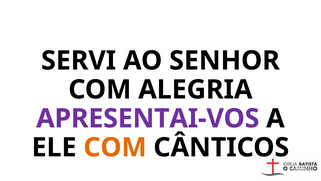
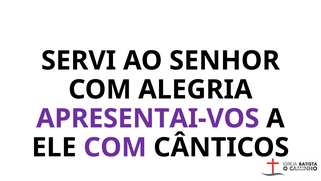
COM at (115, 147) colour: orange -> purple
